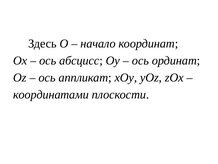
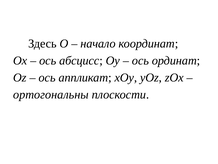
координатами: координатами -> ортогональны
